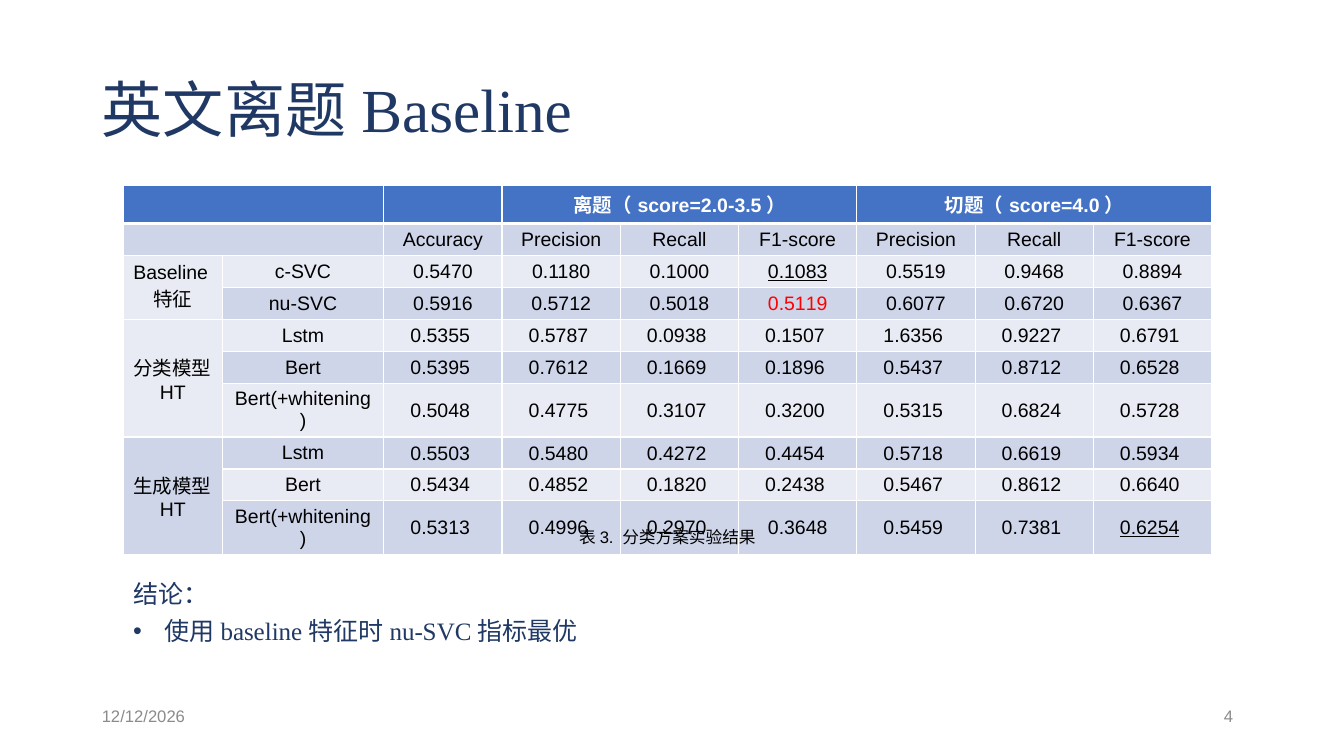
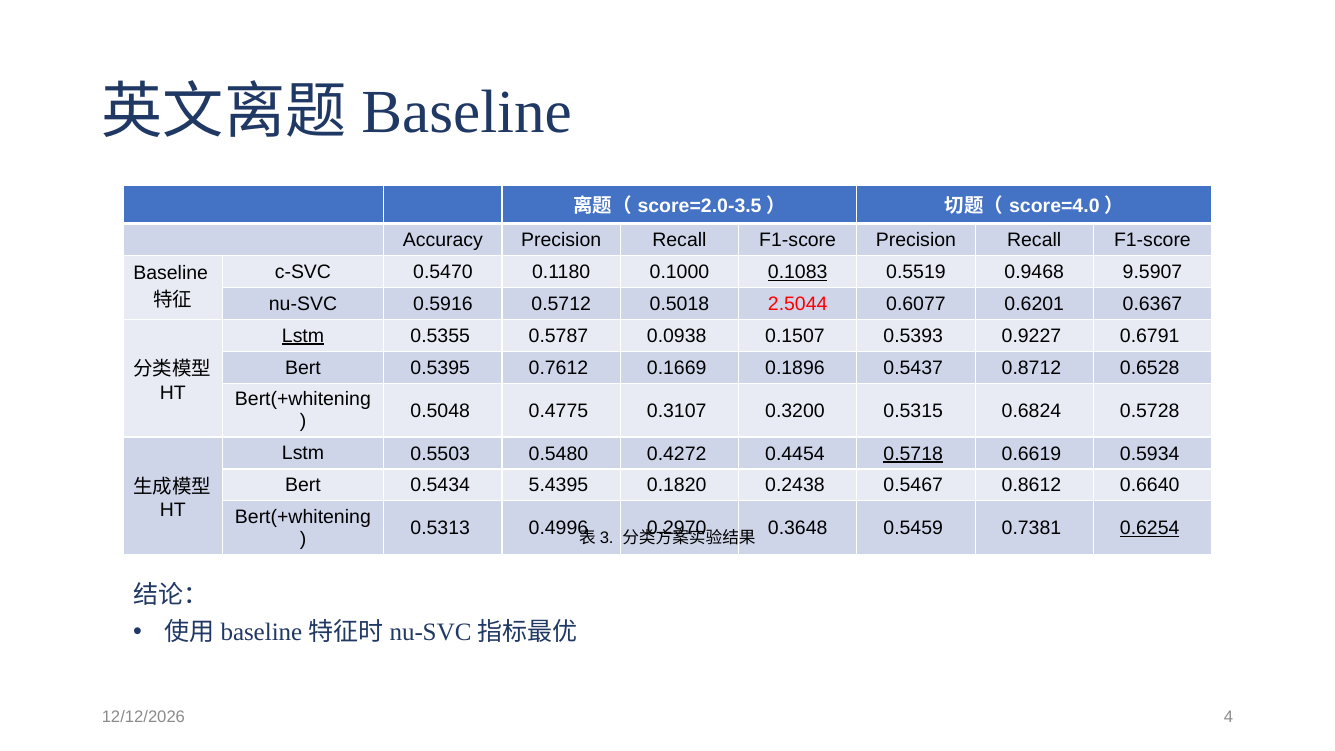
0.8894: 0.8894 -> 9.5907
0.5119: 0.5119 -> 2.5044
0.6720: 0.6720 -> 0.6201
Lstm at (303, 336) underline: none -> present
1.6356: 1.6356 -> 0.5393
0.5718 underline: none -> present
0.4852: 0.4852 -> 5.4395
